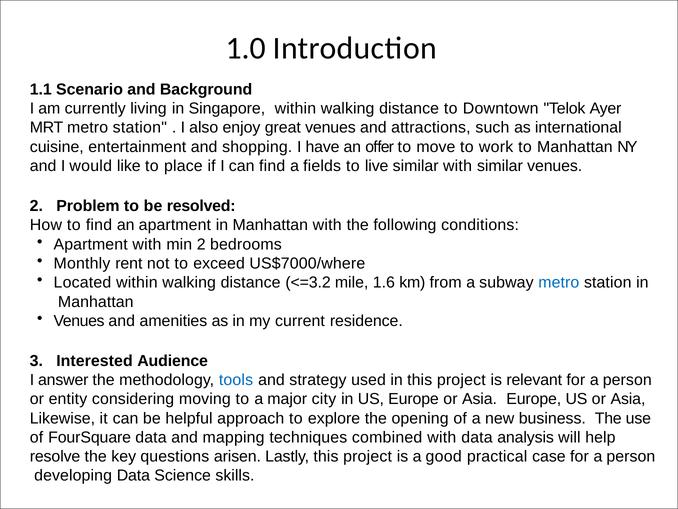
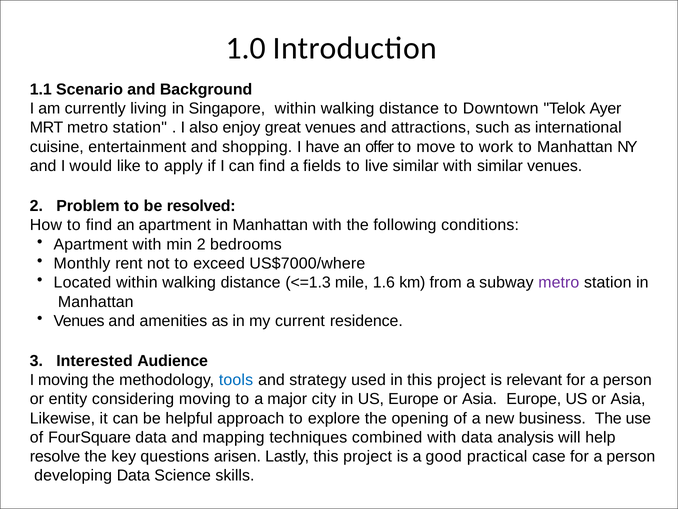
place: place -> apply
<=3.2: <=3.2 -> <=1.3
metro at (559, 282) colour: blue -> purple
I answer: answer -> moving
